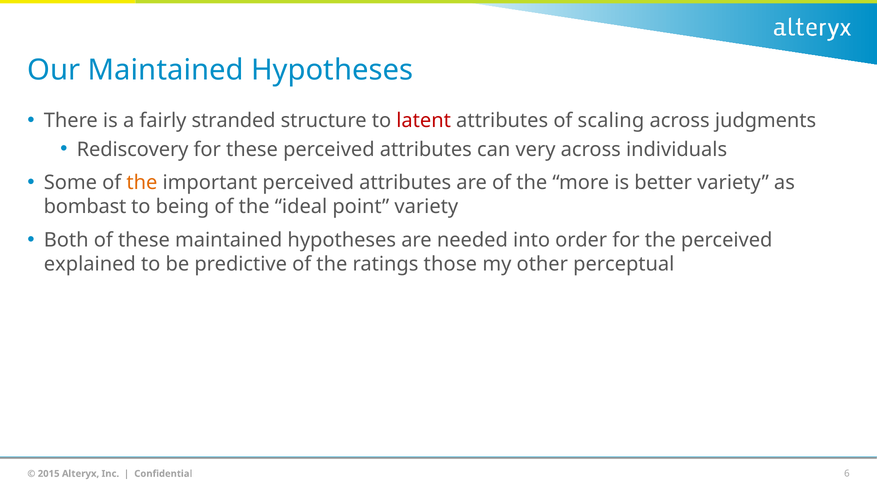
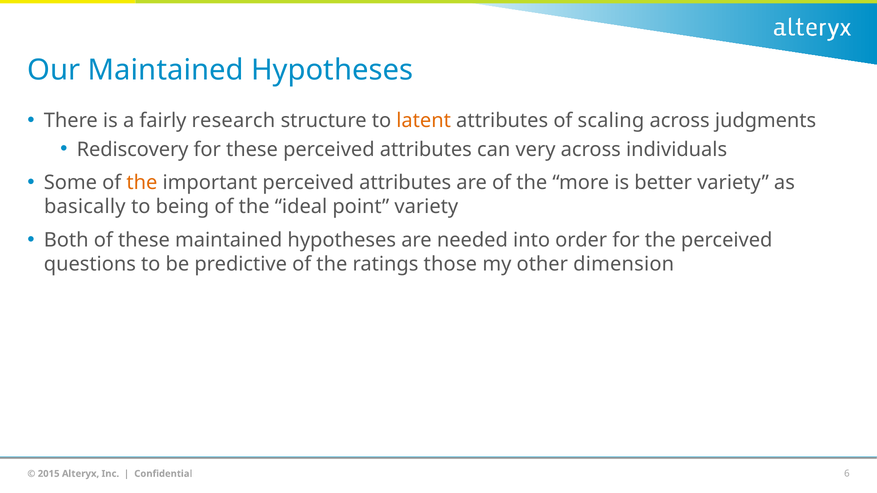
stranded: stranded -> research
latent colour: red -> orange
bombast: bombast -> basically
explained: explained -> questions
perceptual: perceptual -> dimension
